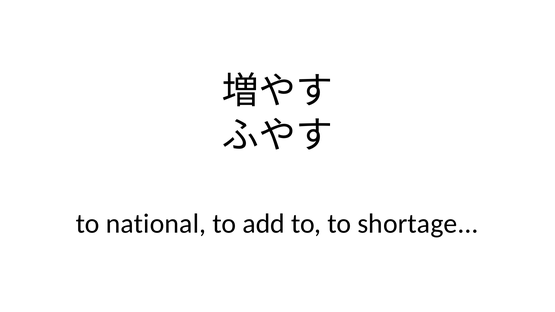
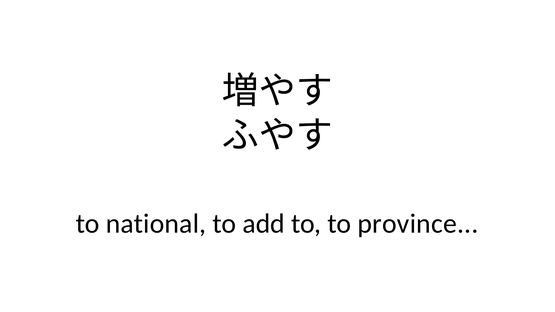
shortage: shortage -> province
